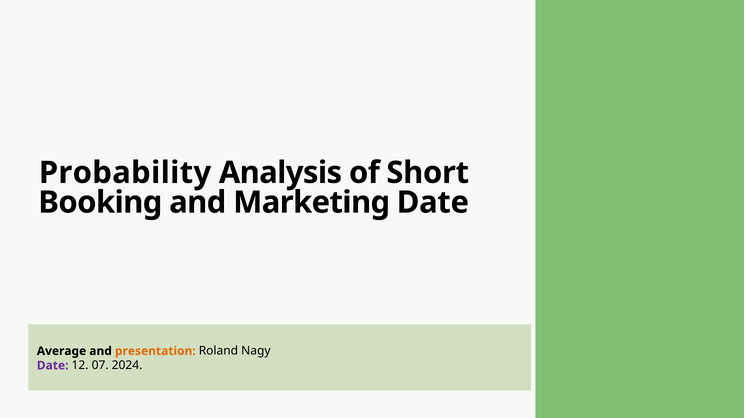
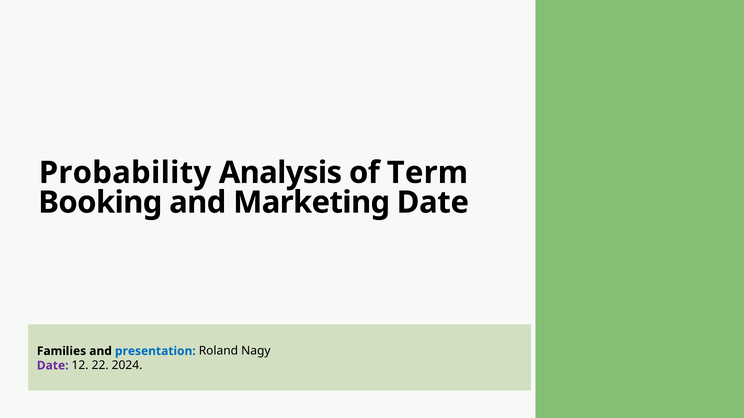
Short: Short -> Term
Average: Average -> Families
presentation colour: orange -> blue
07: 07 -> 22
